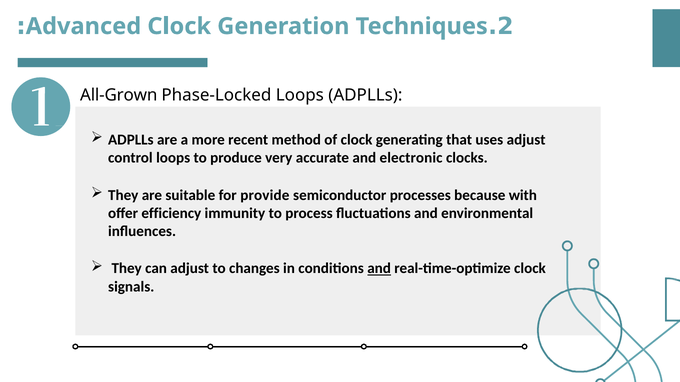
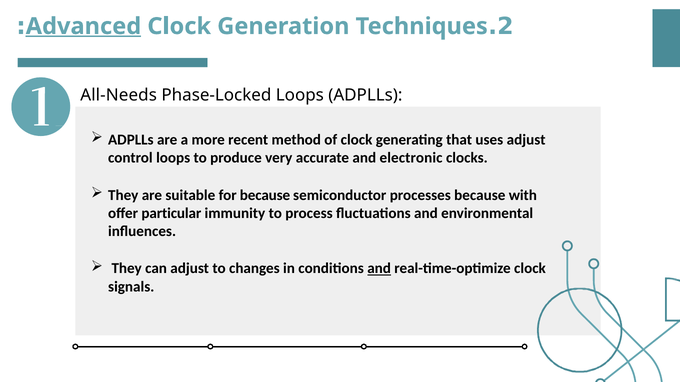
Advanced underline: none -> present
All-Grown: All-Grown -> All-Needs
for provide: provide -> because
efficiency: efficiency -> particular
